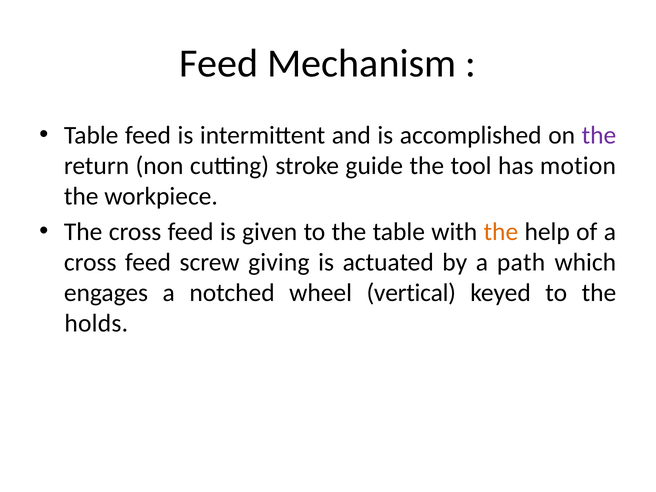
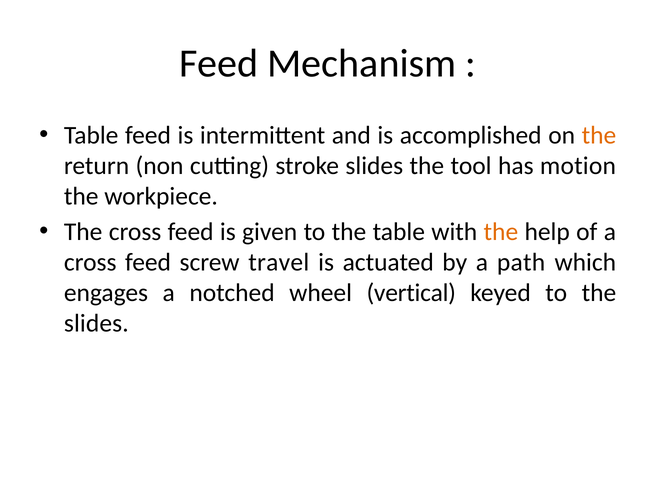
the at (599, 135) colour: purple -> orange
stroke guide: guide -> slides
giving: giving -> travel
holds at (96, 324): holds -> slides
